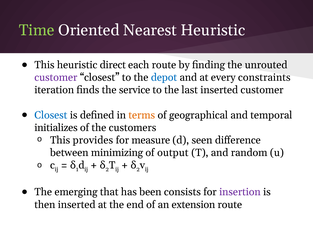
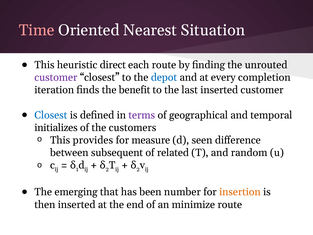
Time colour: light green -> pink
Nearest Heuristic: Heuristic -> Situation
constraints: constraints -> completion
service: service -> benefit
terms colour: orange -> purple
minimizing: minimizing -> subsequent
output: output -> related
consists: consists -> number
insertion colour: purple -> orange
extension: extension -> minimize
